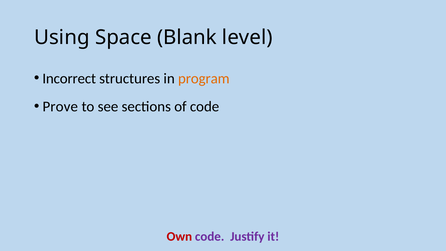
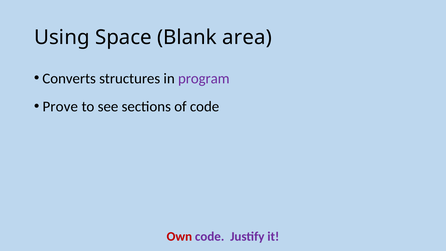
level: level -> area
Incorrect: Incorrect -> Converts
program colour: orange -> purple
